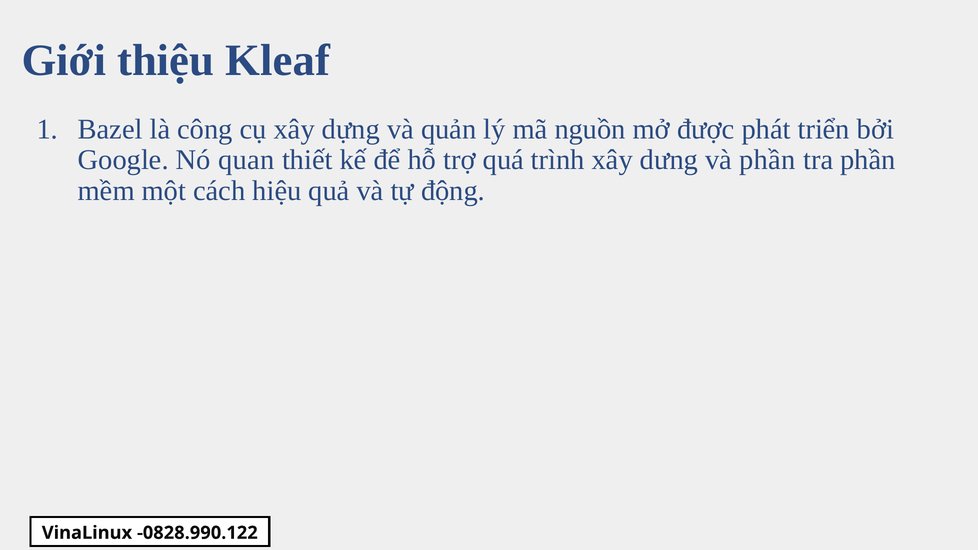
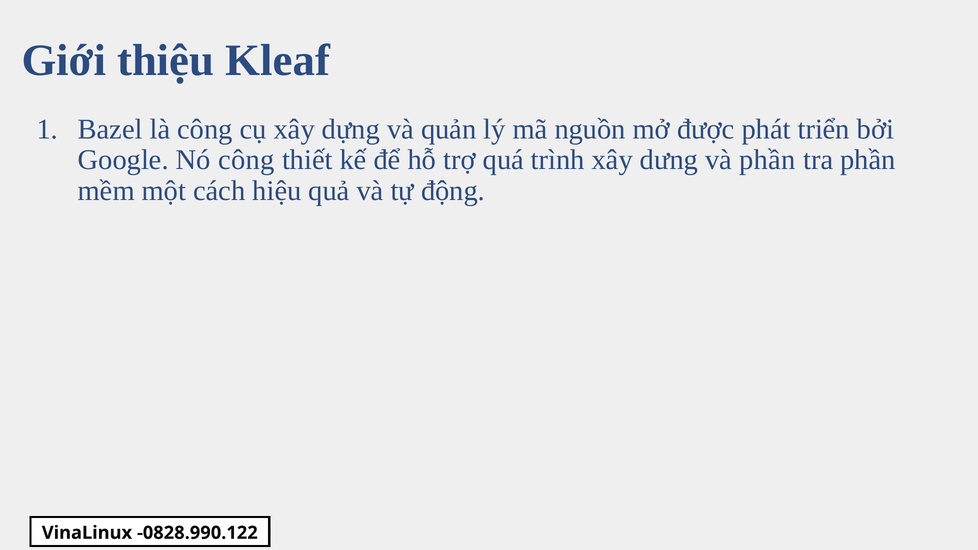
Nó quan: quan -> công
